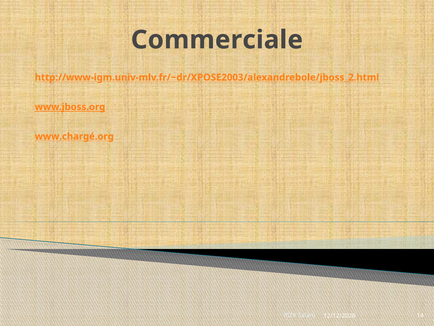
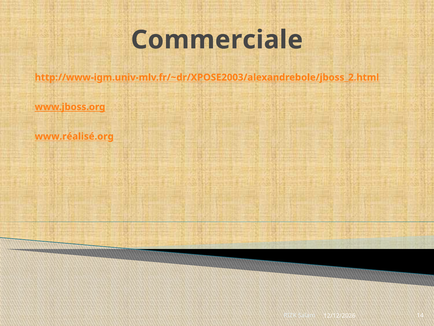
www.chargé.org: www.chargé.org -> www.réalisé.org
